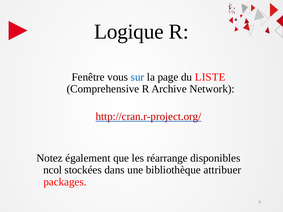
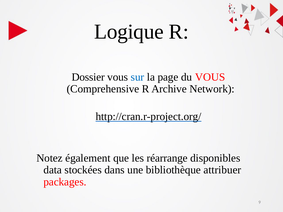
Fenêtre: Fenêtre -> Dossier
du LISTE: LISTE -> VOUS
http://cran.r-project.org/ colour: red -> black
ncol: ncol -> data
